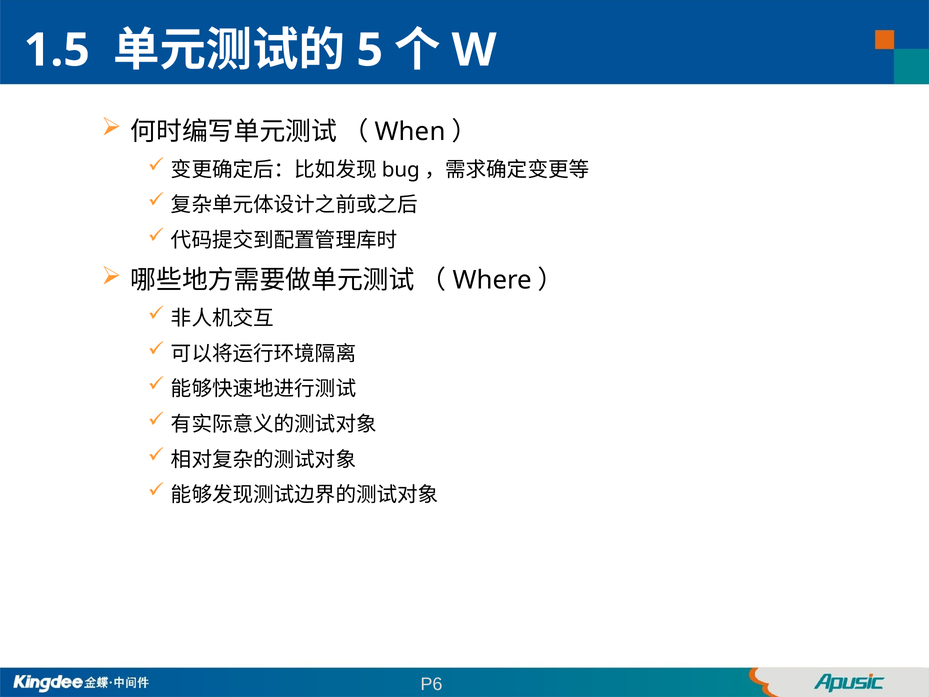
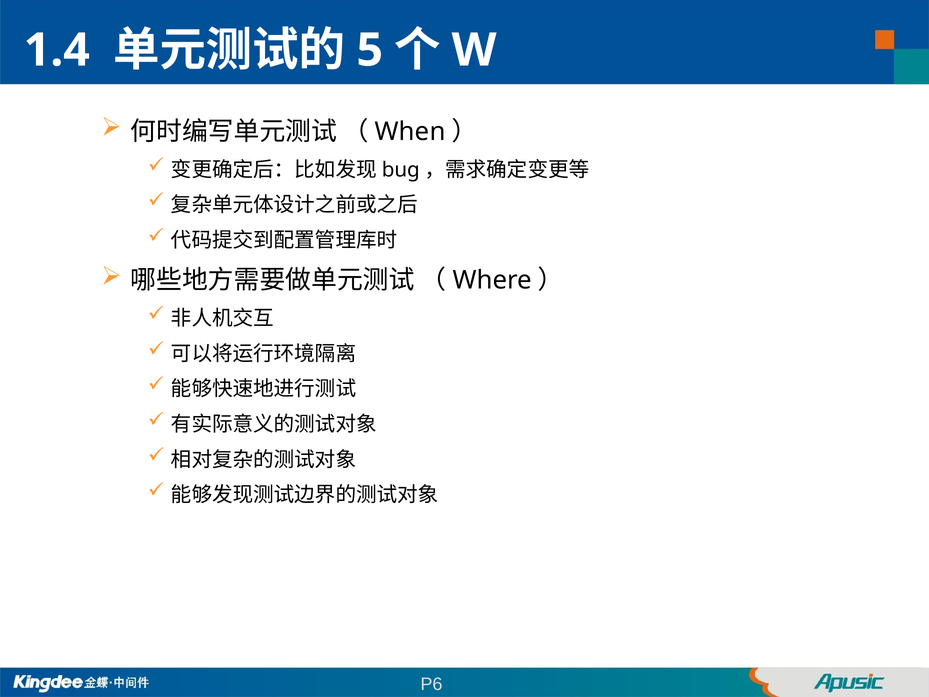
1.5: 1.5 -> 1.4
